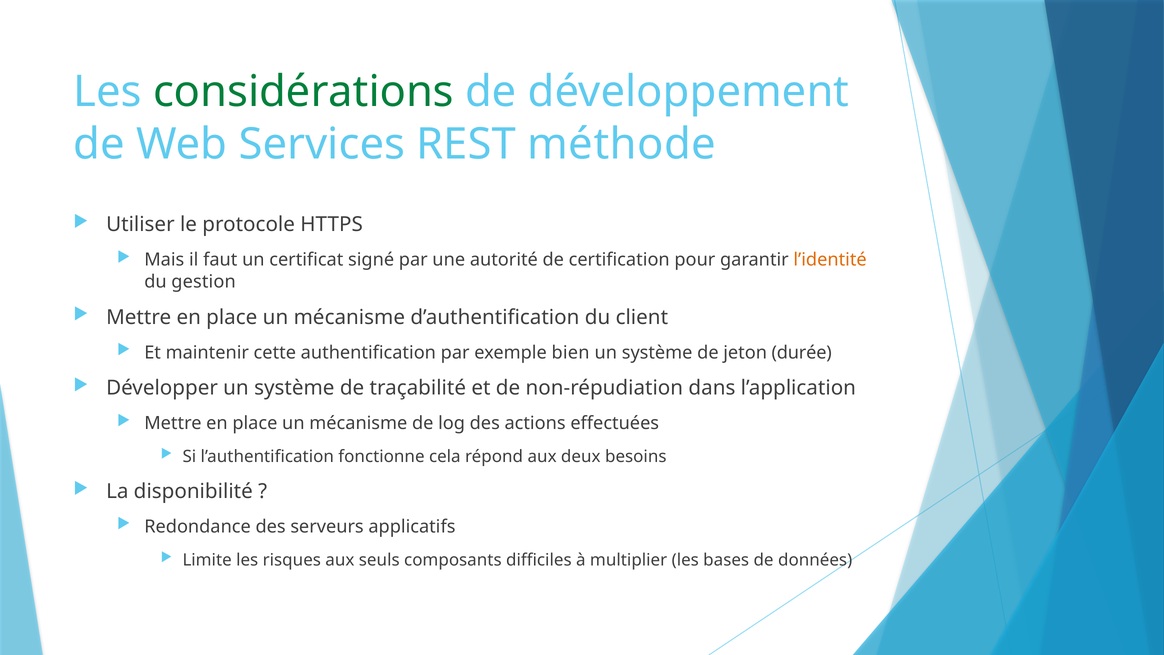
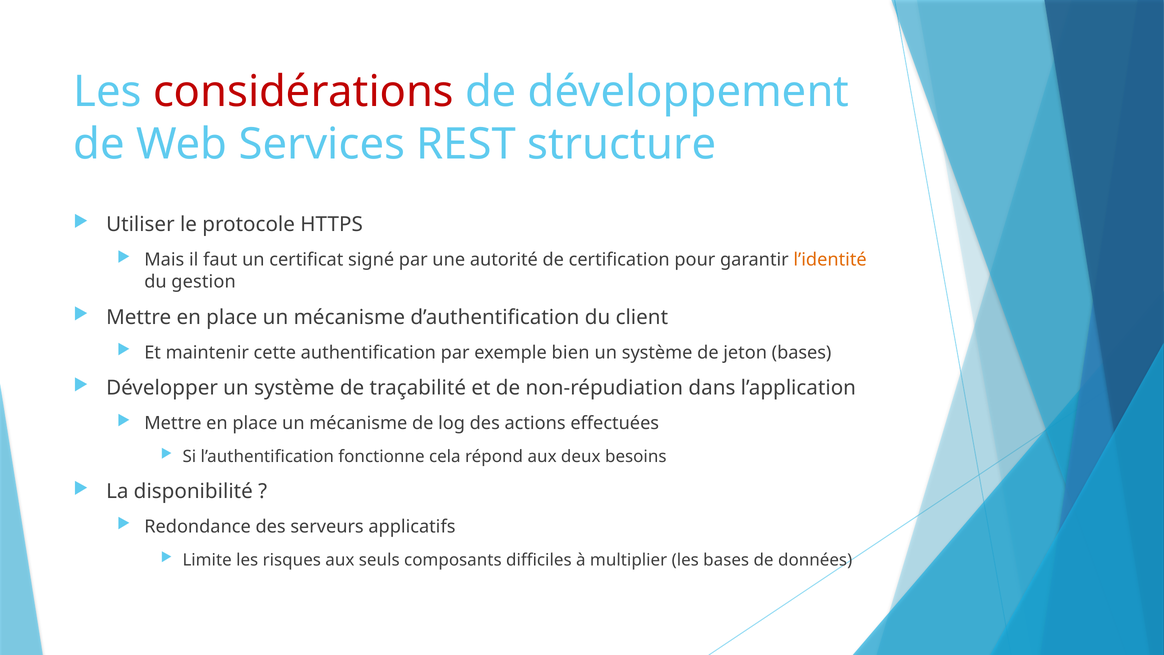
considérations colour: green -> red
méthode: méthode -> structure
jeton durée: durée -> bases
